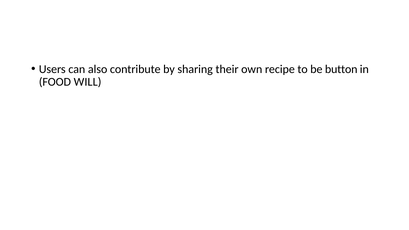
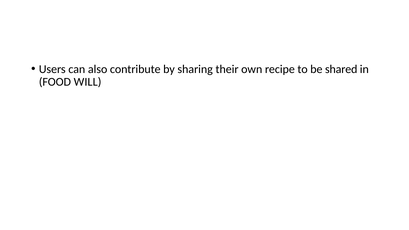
button: button -> shared
